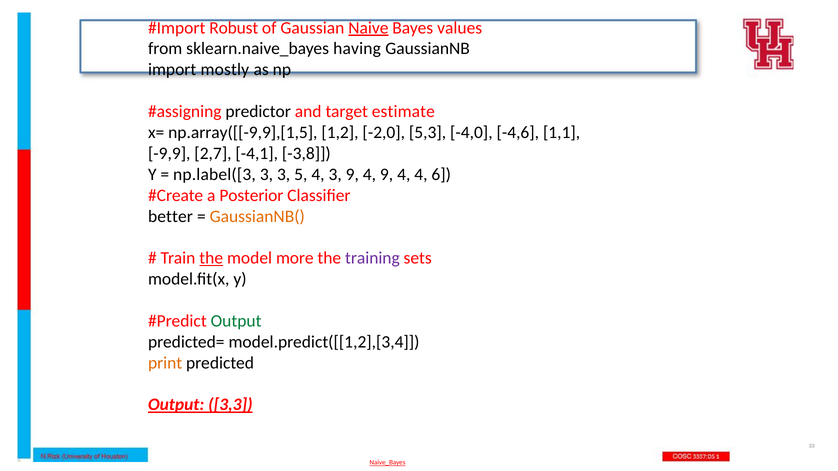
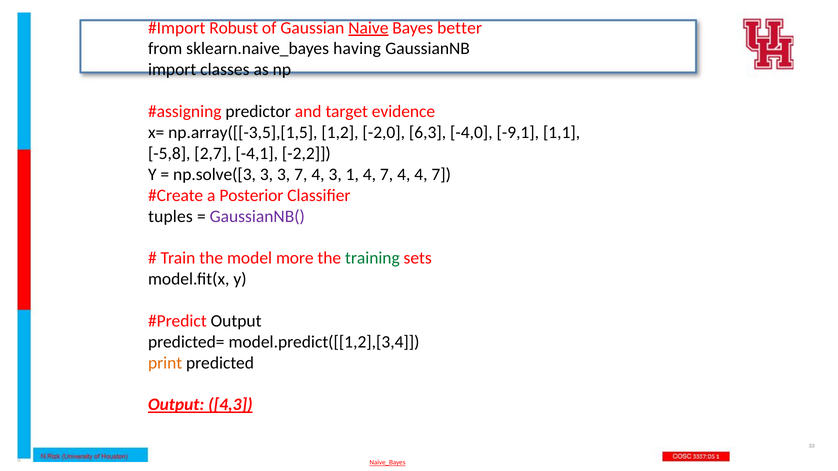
values: values -> better
mostly: mostly -> classes
estimate: estimate -> evidence
np.array([[-9,9],[1,5: np.array([[-9,9],[1,5 -> np.array([[-3,5],[1,5
5,3: 5,3 -> 6,3
-4,6: -4,6 -> -9,1
-9,9: -9,9 -> -5,8
-3,8: -3,8 -> -2,2
np.label([3: np.label([3 -> np.solve([3
3 5: 5 -> 7
3 9: 9 -> 1
9 at (387, 174): 9 -> 7
4 4 6: 6 -> 7
better: better -> tuples
GaussianNB( colour: orange -> purple
the at (211, 258) underline: present -> none
training colour: purple -> green
Output at (236, 321) colour: green -> black
3,3: 3,3 -> 4,3
